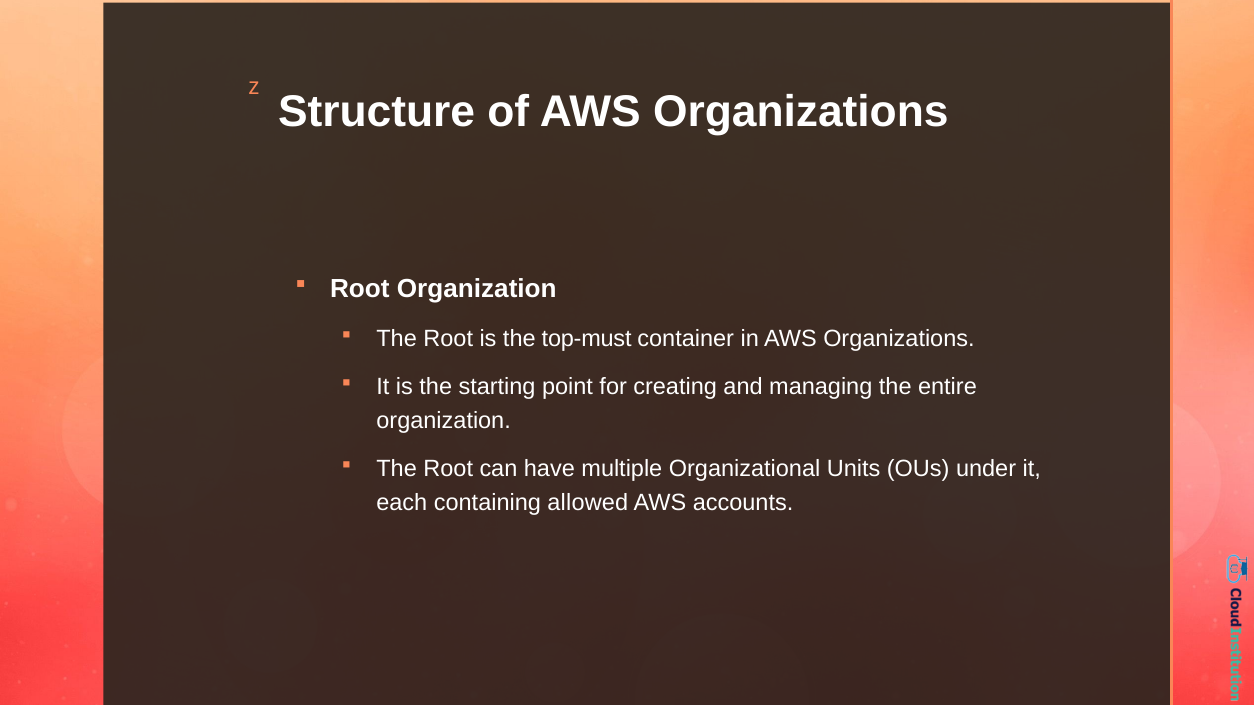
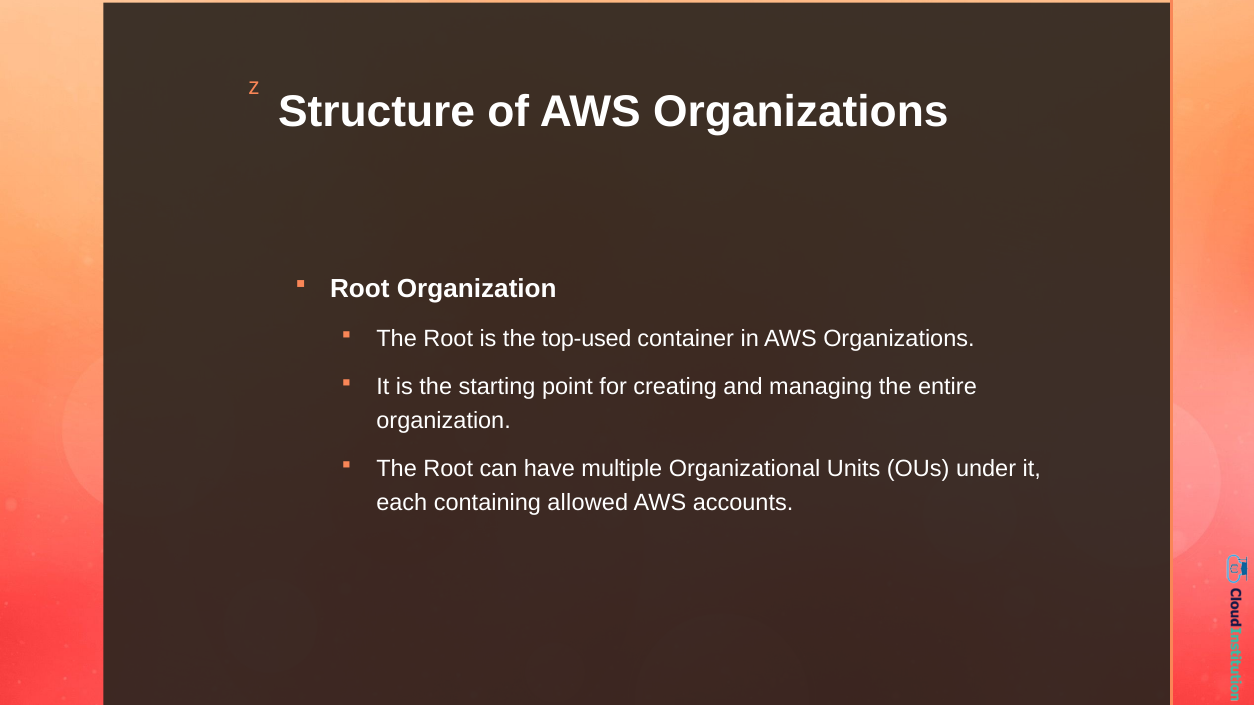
top-must: top-must -> top-used
